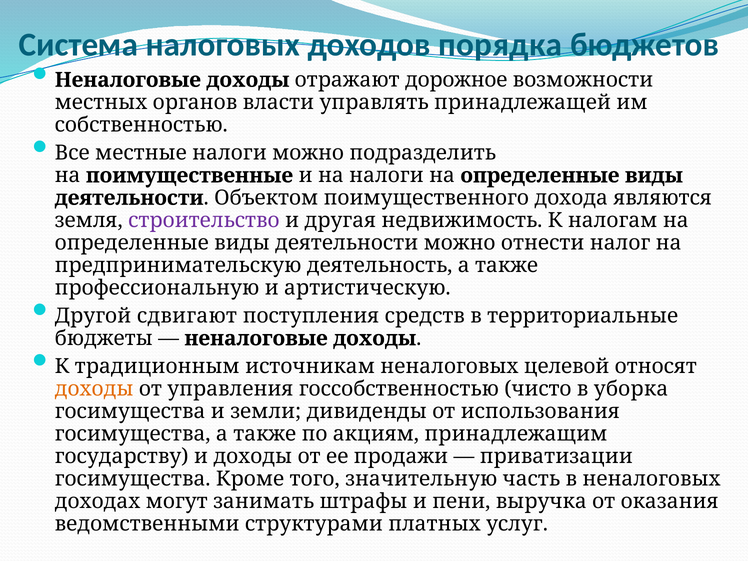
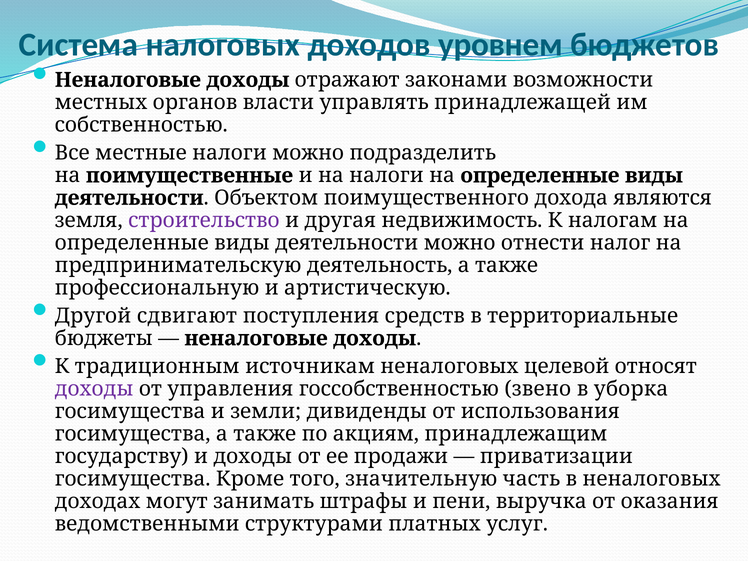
порядка: порядка -> уровнем
дорожное: дорожное -> законами
доходы at (94, 389) colour: orange -> purple
чисто: чисто -> звено
